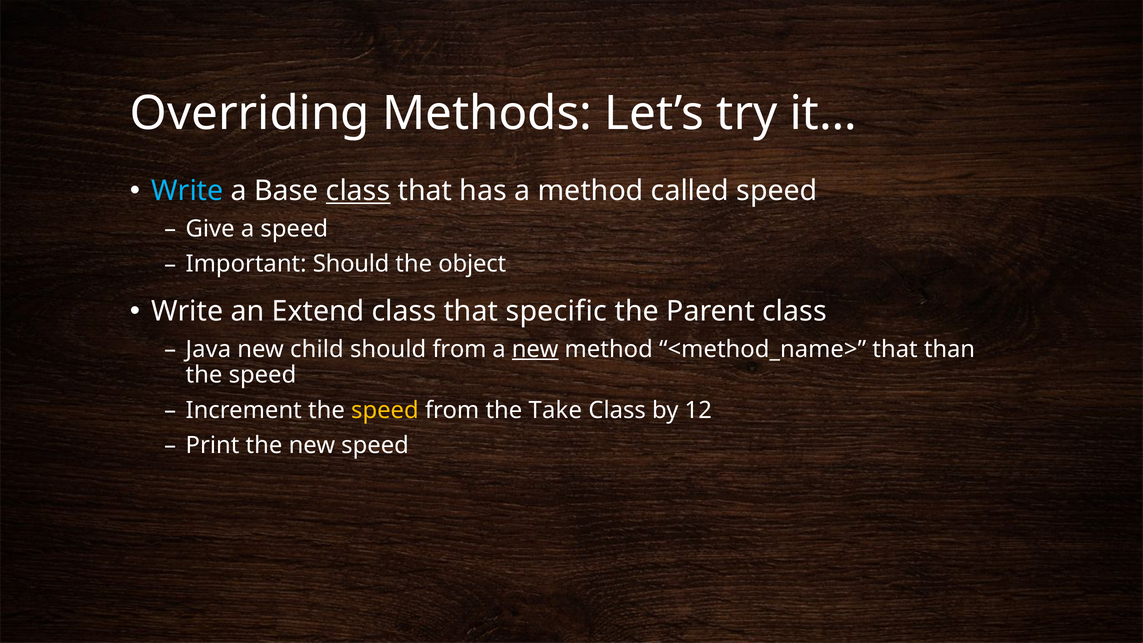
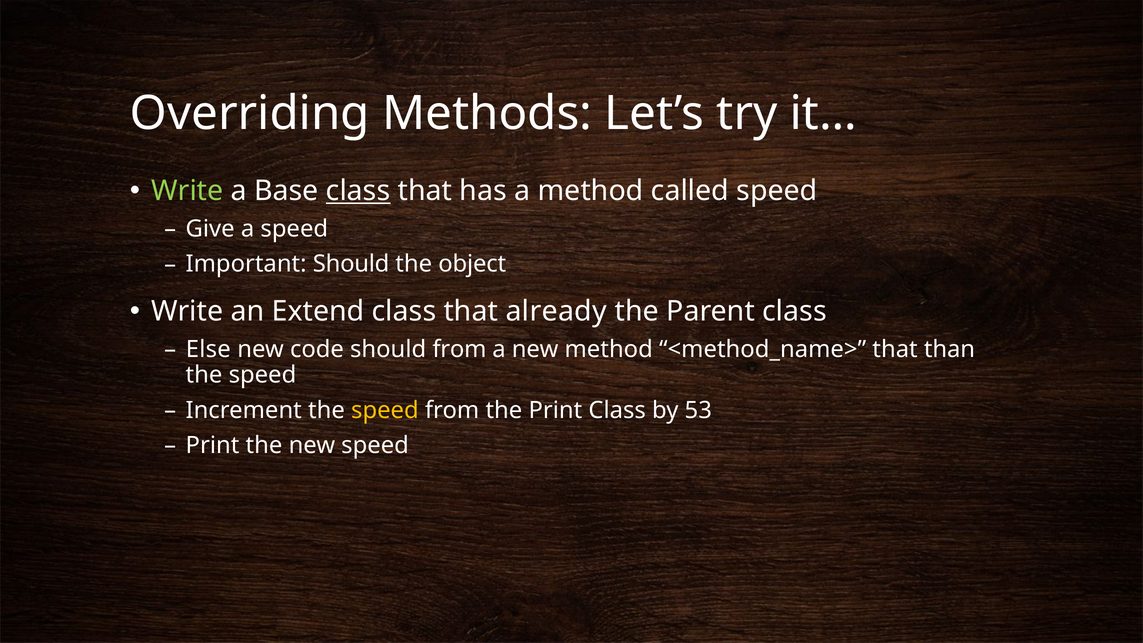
Write at (187, 191) colour: light blue -> light green
specific: specific -> already
Java: Java -> Else
child: child -> code
new at (535, 349) underline: present -> none
the Take: Take -> Print
12: 12 -> 53
